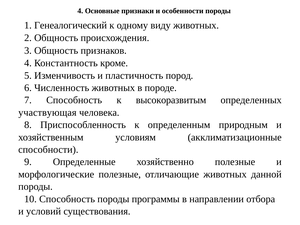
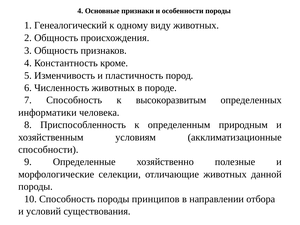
участвующая: участвующая -> информатики
морфологические полезные: полезные -> селекции
программы: программы -> принципов
